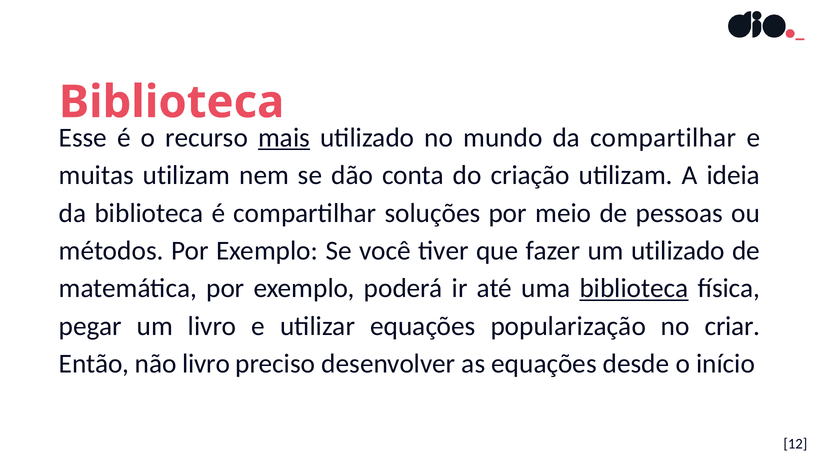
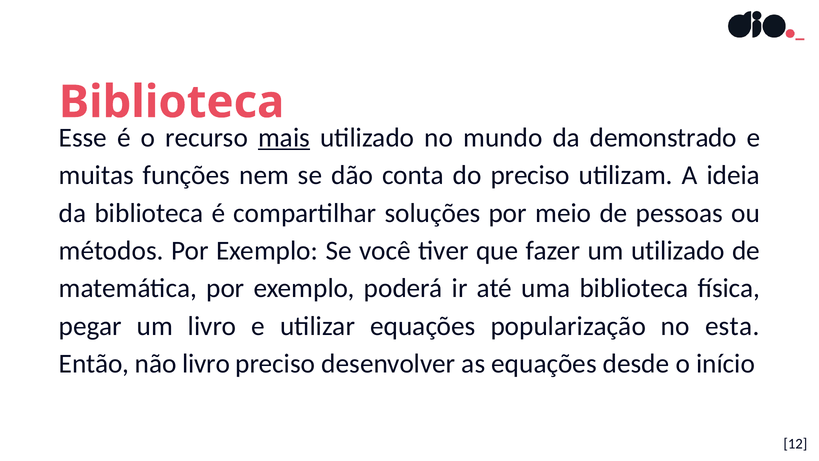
da compartilhar: compartilhar -> demonstrado
muitas utilizam: utilizam -> funções
do criação: criação -> preciso
biblioteca at (634, 288) underline: present -> none
criar: criar -> esta
